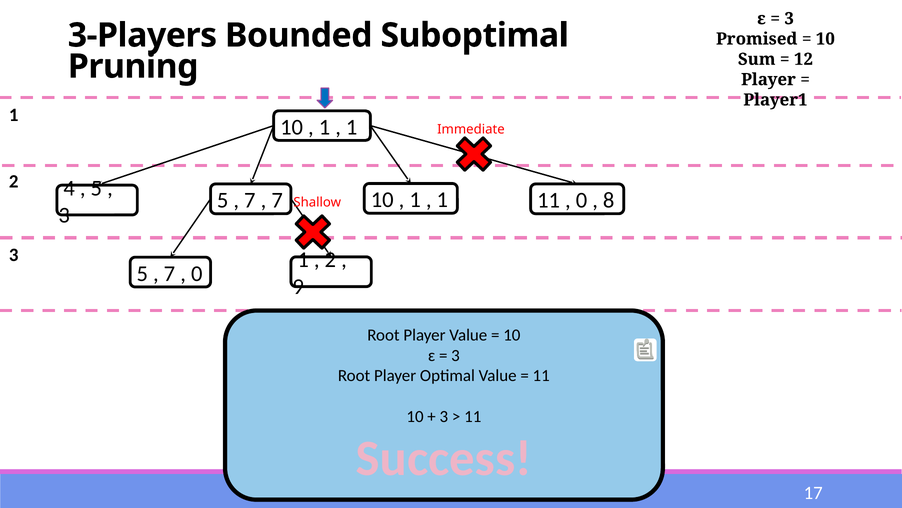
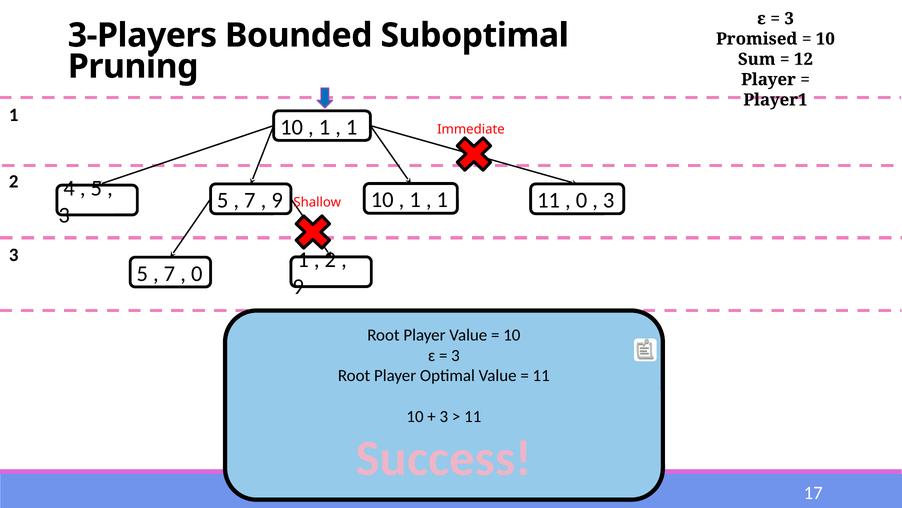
8 at (609, 200): 8 -> 3
7 at (277, 200): 7 -> 9
